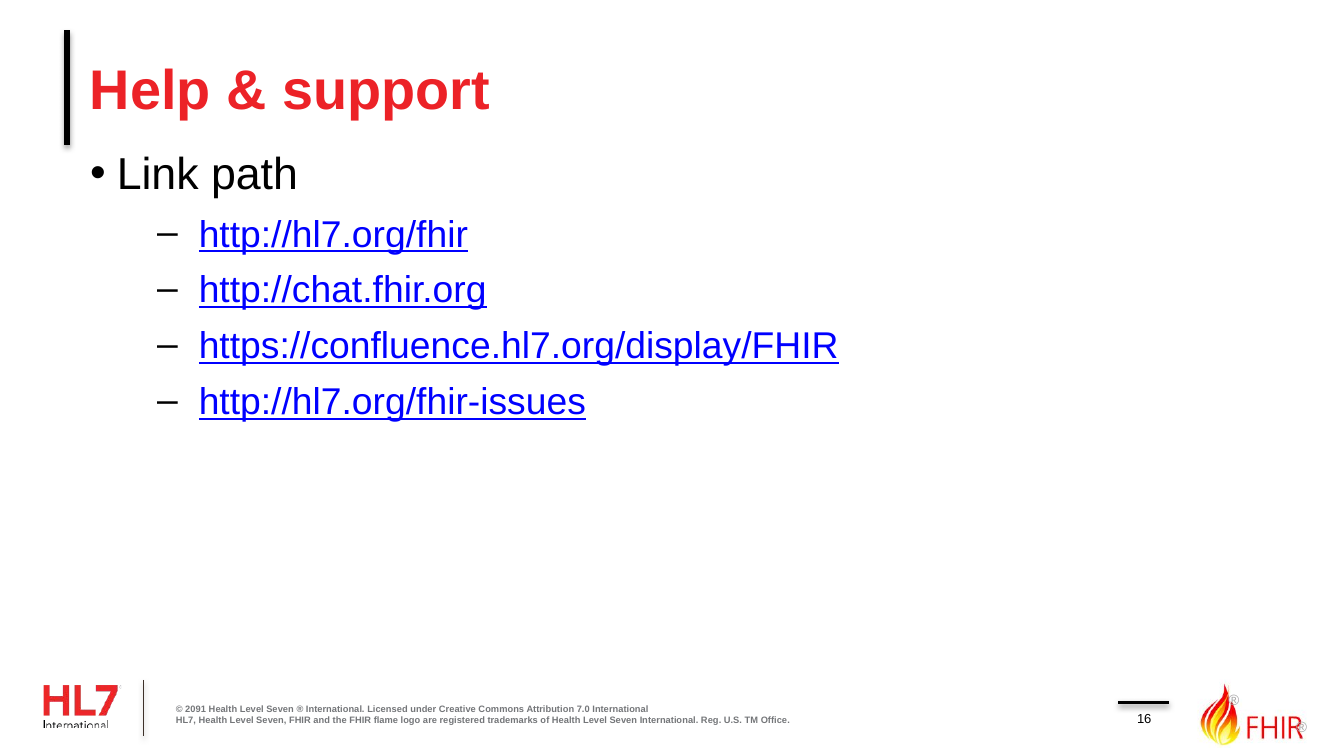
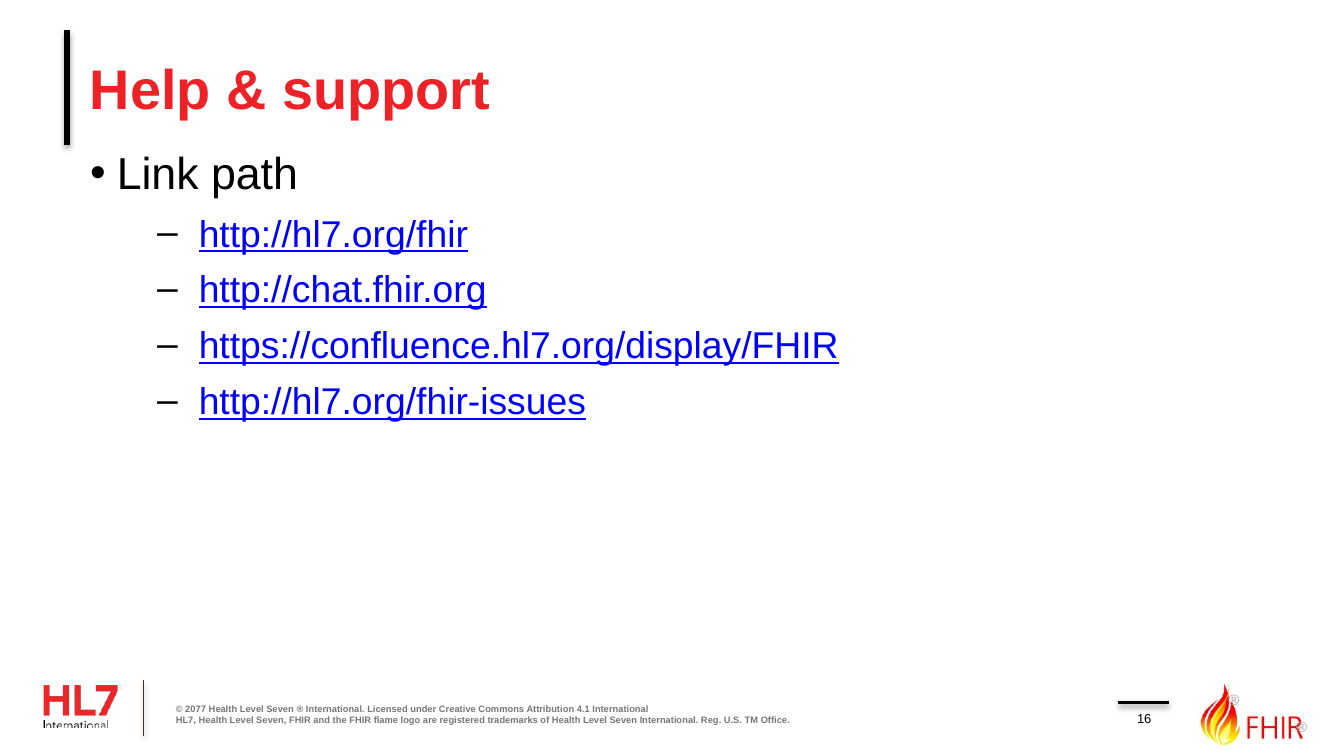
2091: 2091 -> 2077
7.0: 7.0 -> 4.1
